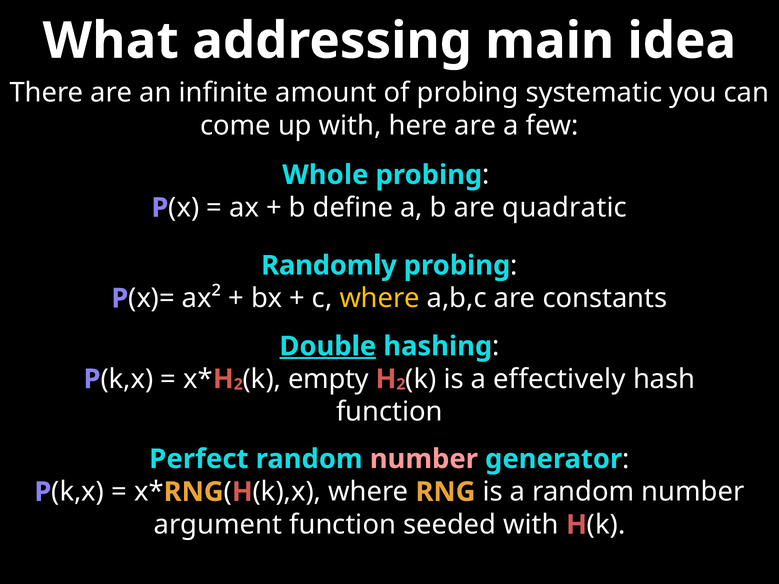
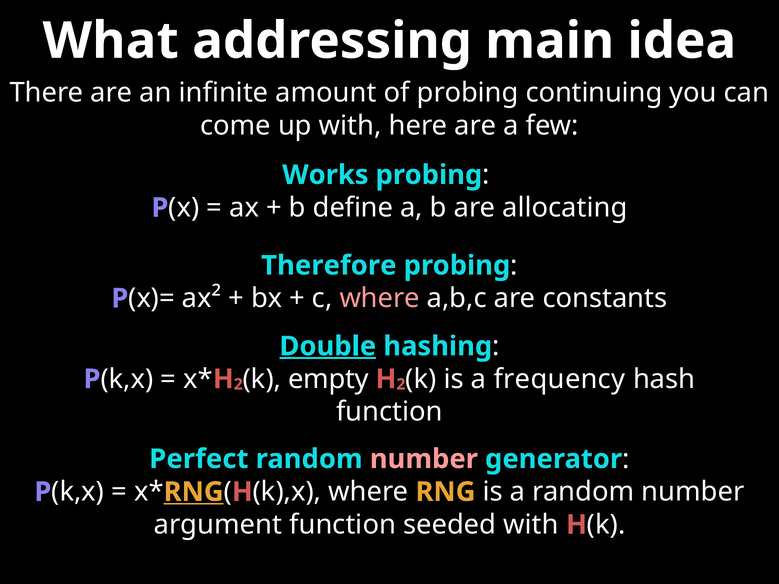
systematic: systematic -> continuing
Whole: Whole -> Works
quadratic: quadratic -> allocating
Randomly: Randomly -> Therefore
where at (380, 298) colour: yellow -> pink
effectively: effectively -> frequency
RNG at (194, 492) underline: none -> present
